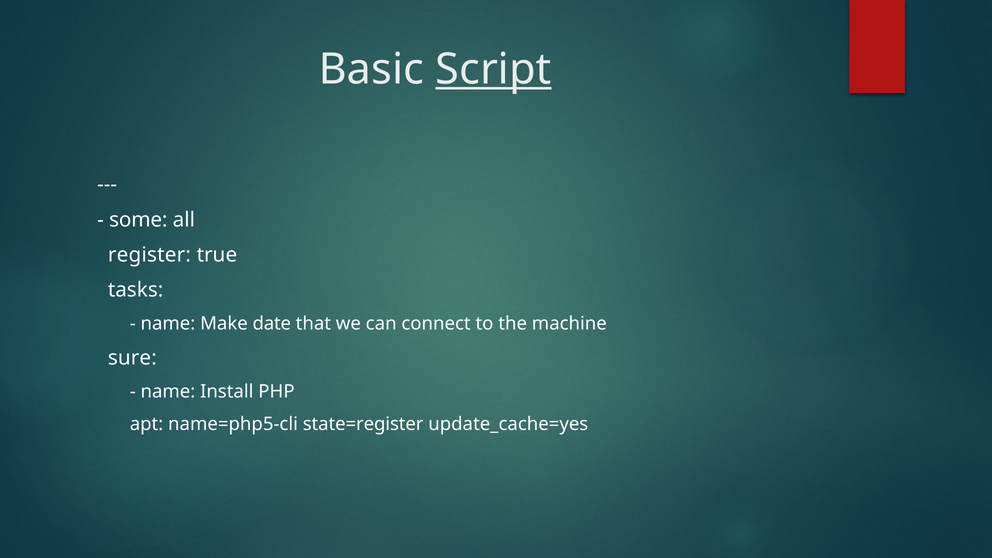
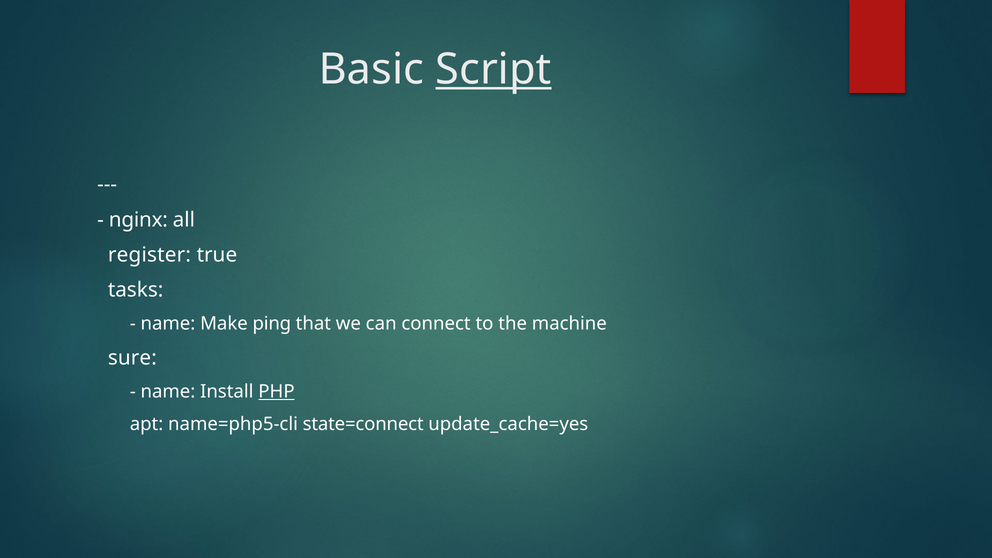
some: some -> nginx
date: date -> ping
PHP underline: none -> present
state=register: state=register -> state=connect
